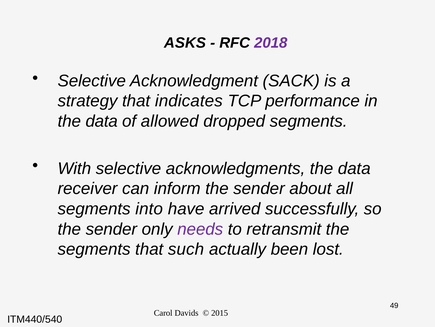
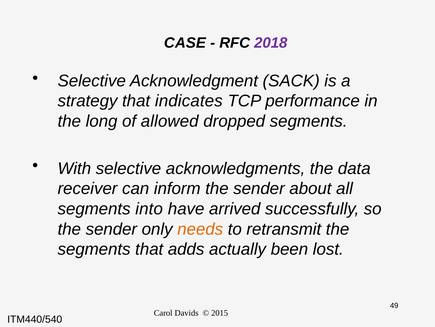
ASKS: ASKS -> CASE
data at (102, 121): data -> long
needs colour: purple -> orange
such: such -> adds
